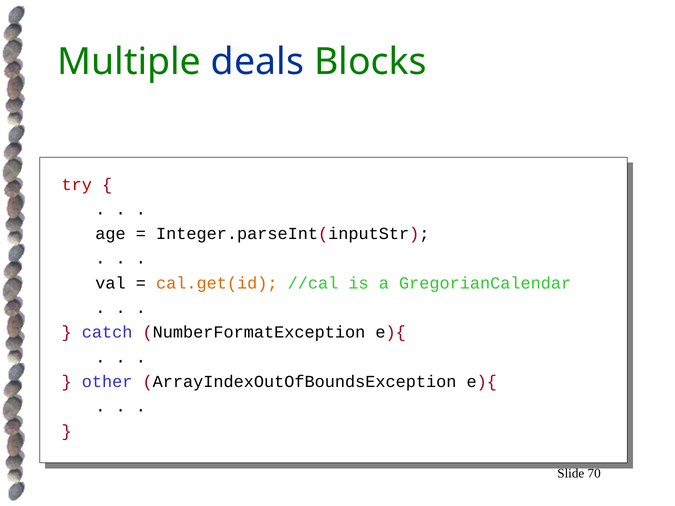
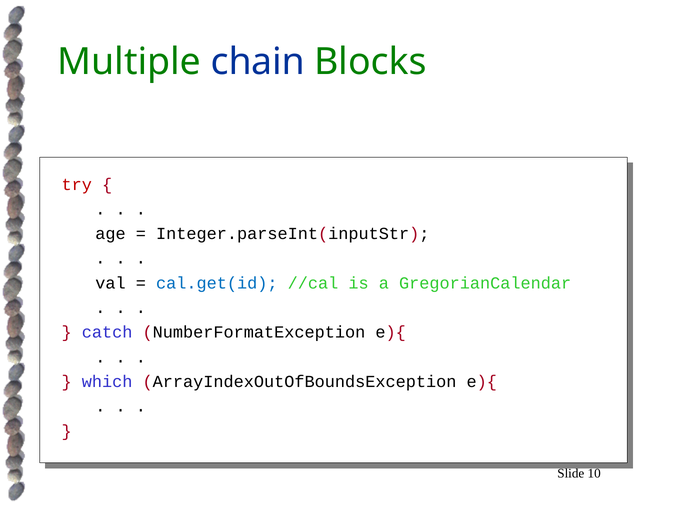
deals: deals -> chain
cal.get(id colour: orange -> blue
other: other -> which
70: 70 -> 10
